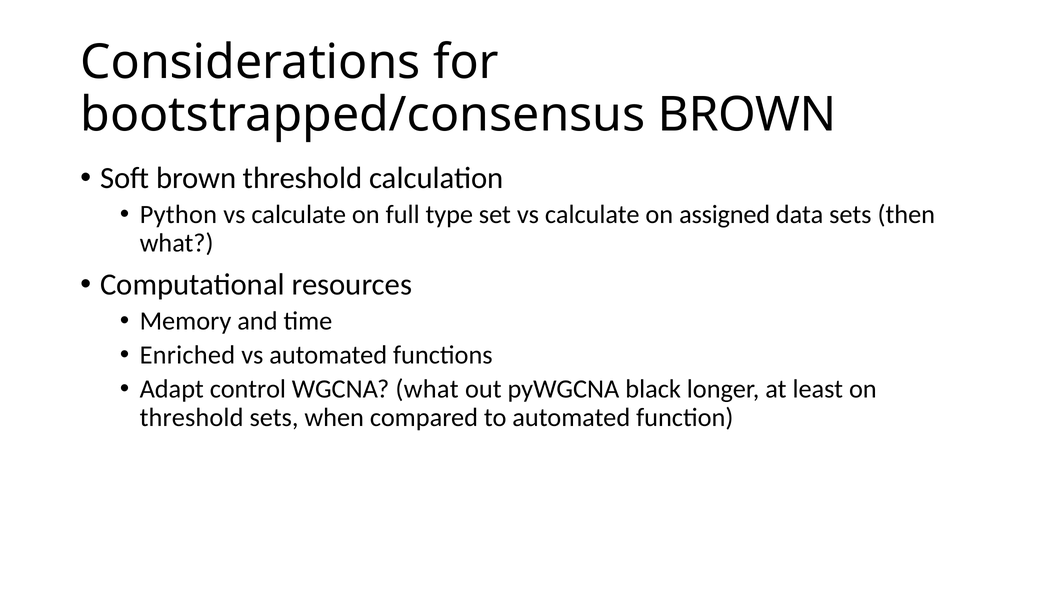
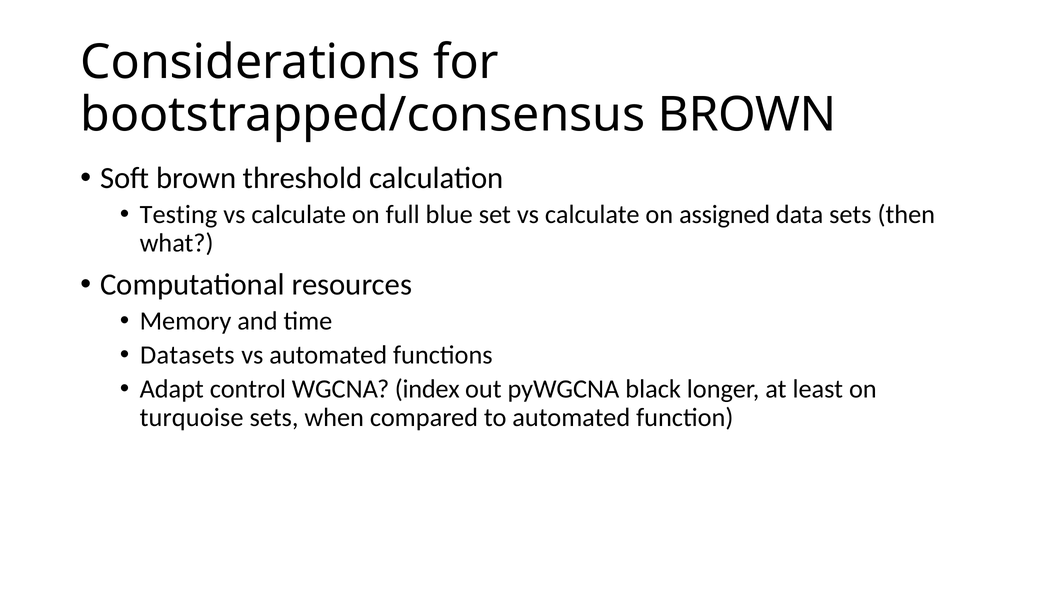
Python: Python -> Testing
type: type -> blue
Enriched: Enriched -> Datasets
WGCNA what: what -> index
threshold at (192, 417): threshold -> turquoise
